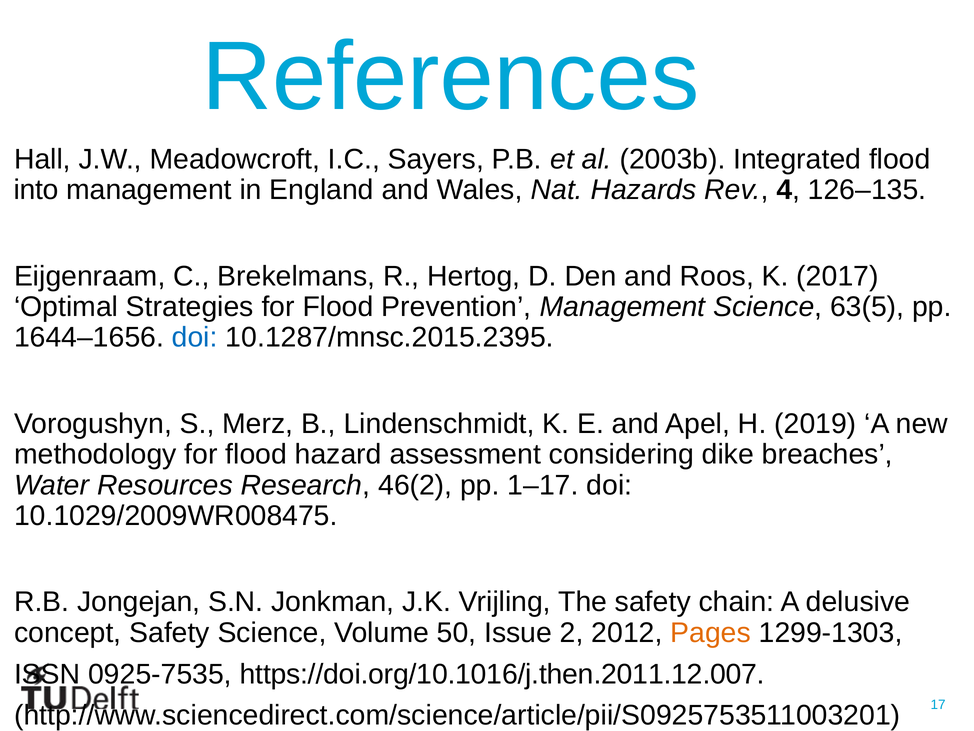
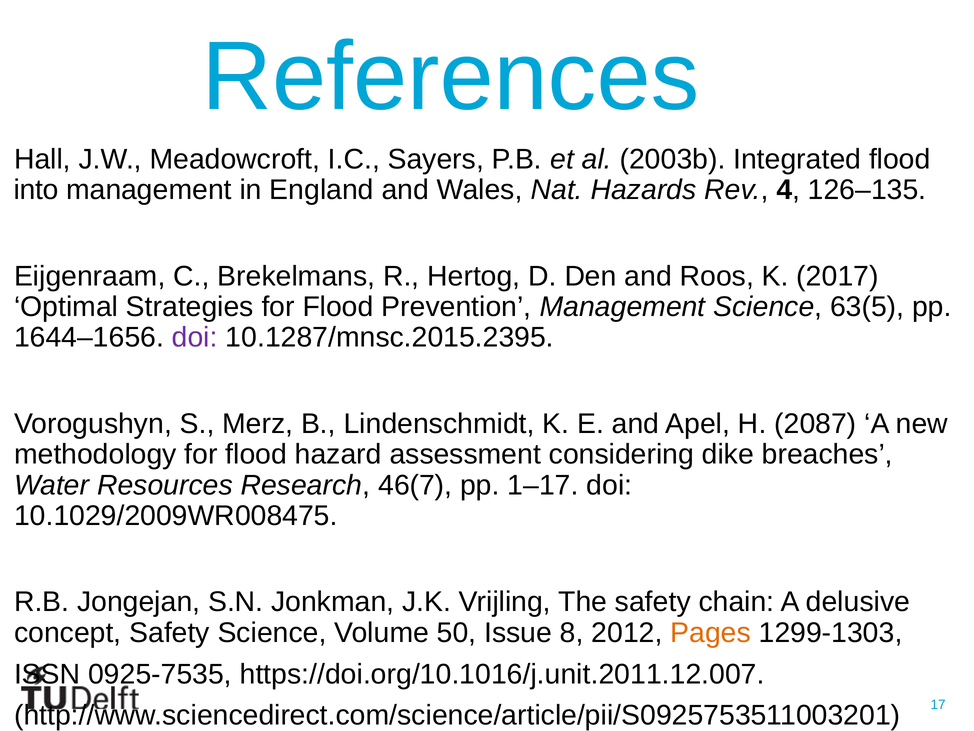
doi at (195, 337) colour: blue -> purple
2019: 2019 -> 2087
46(2: 46(2 -> 46(7
2: 2 -> 8
https://doi.org/10.1016/j.then.2011.12.007: https://doi.org/10.1016/j.then.2011.12.007 -> https://doi.org/10.1016/j.unit.2011.12.007
